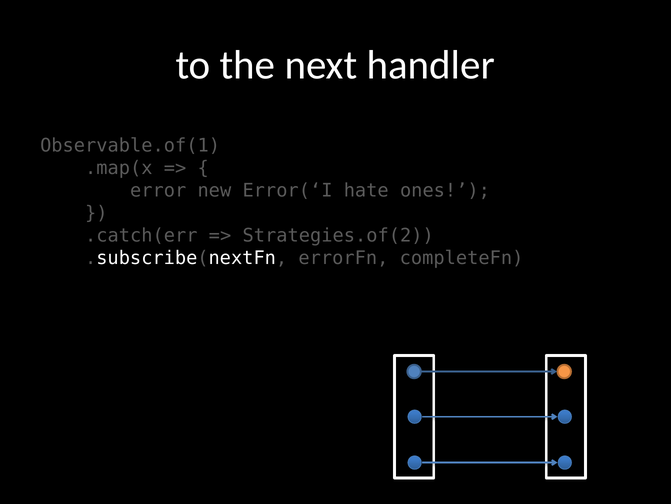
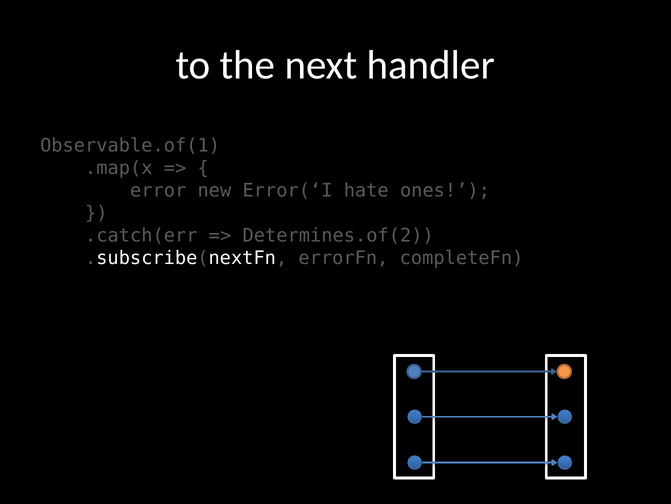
Strategies.of(2: Strategies.of(2 -> Determines.of(2
